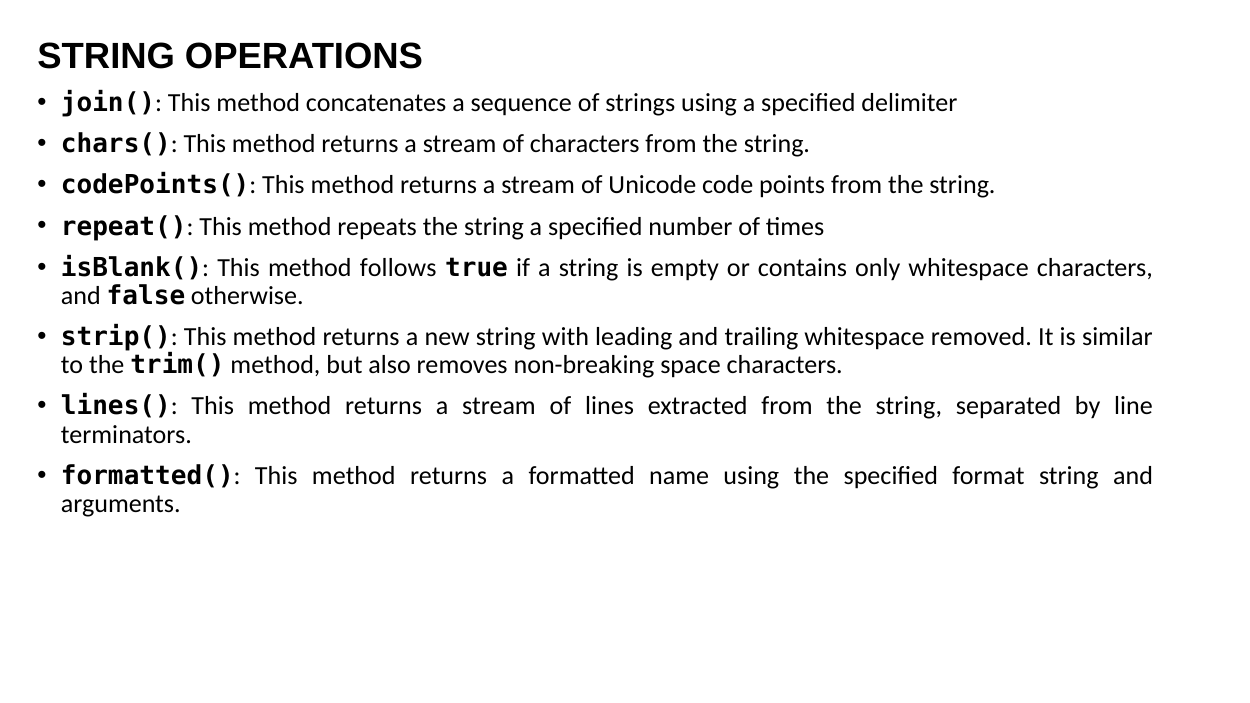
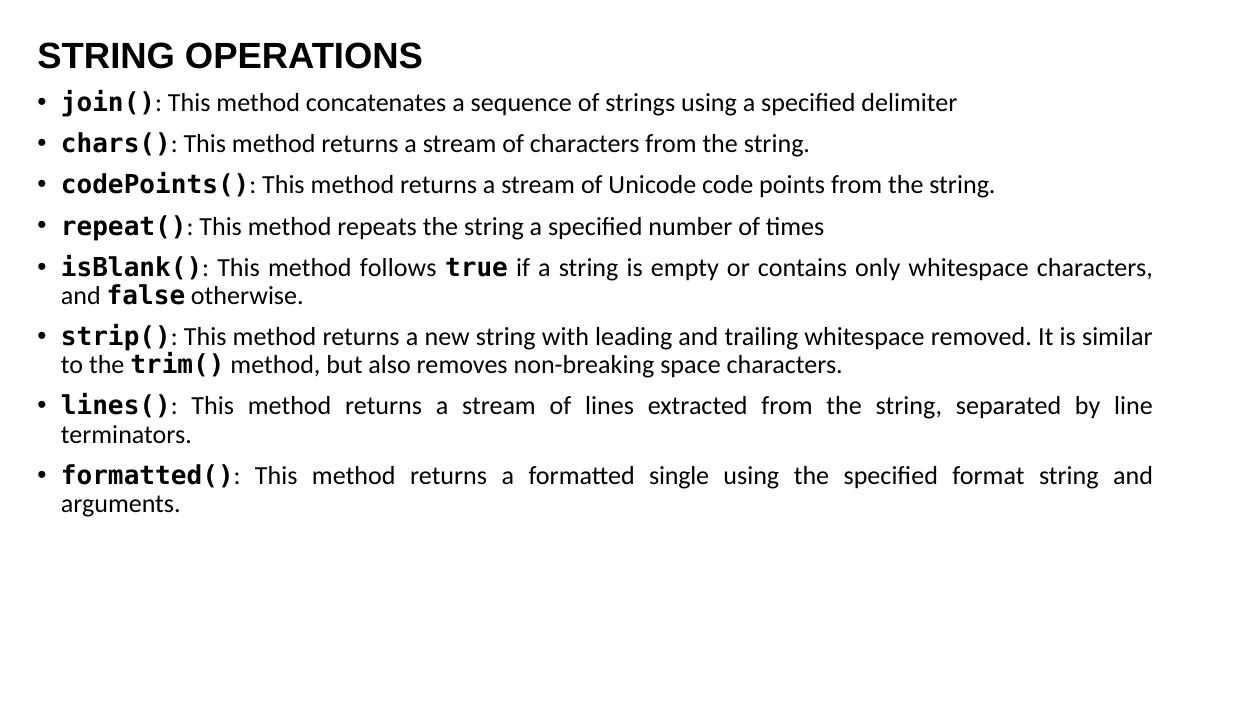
name: name -> single
